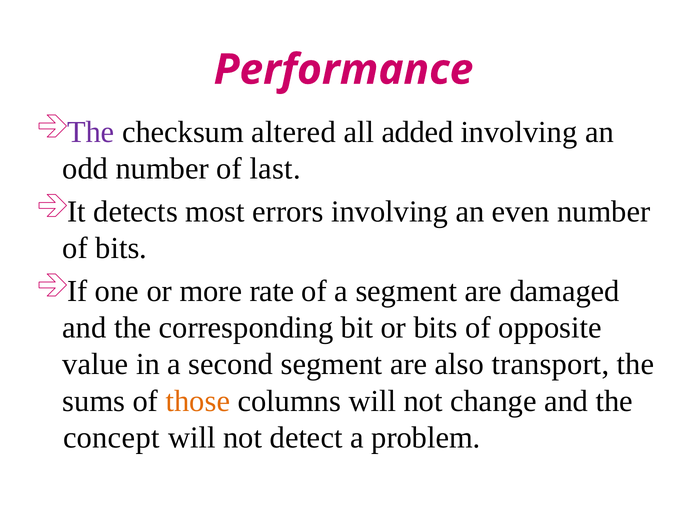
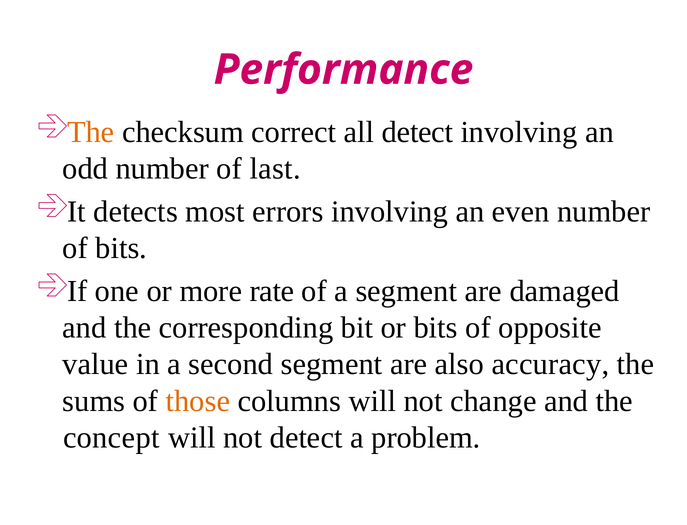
The at (91, 132) colour: purple -> orange
altered: altered -> correct
all added: added -> detect
transport: transport -> accuracy
